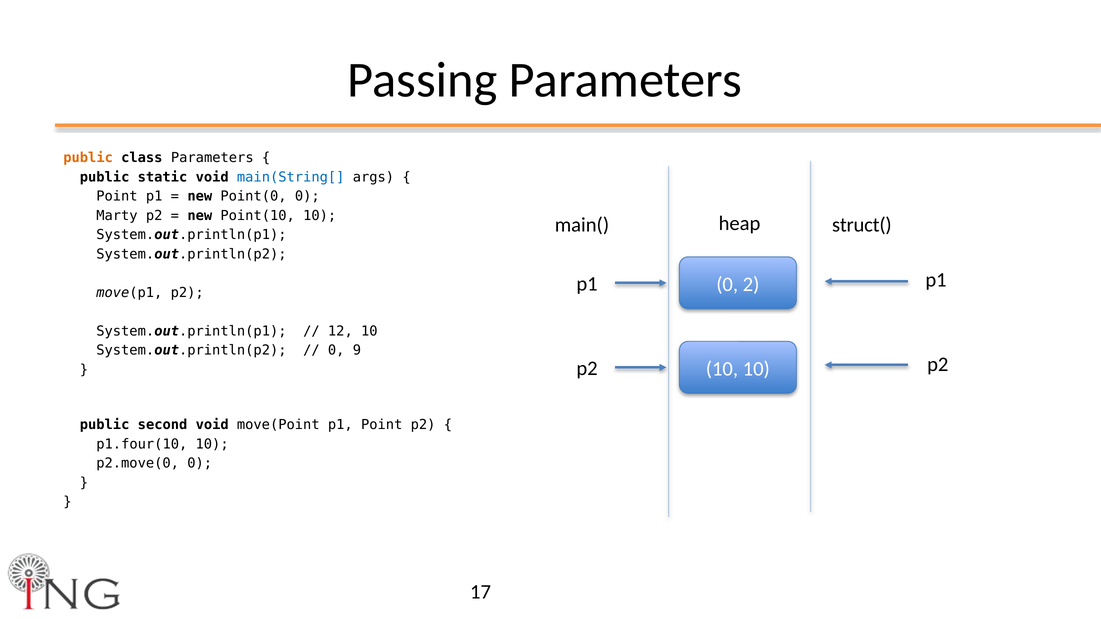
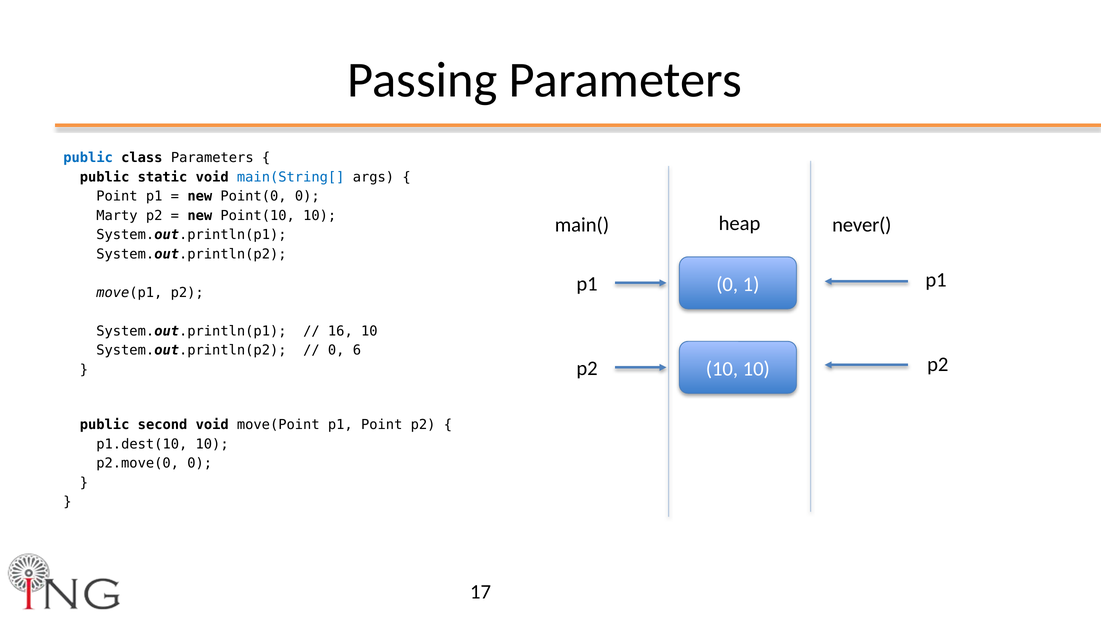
public at (88, 158) colour: orange -> blue
struct(: struct( -> never(
2: 2 -> 1
12: 12 -> 16
9: 9 -> 6
p1.four(10: p1.four(10 -> p1.dest(10
